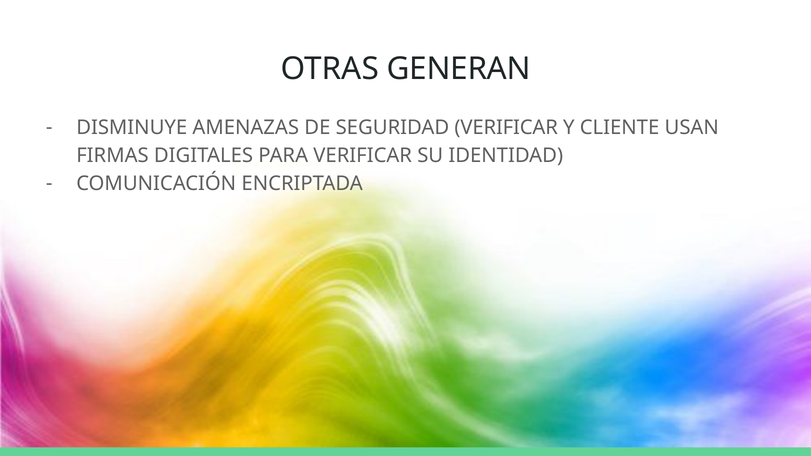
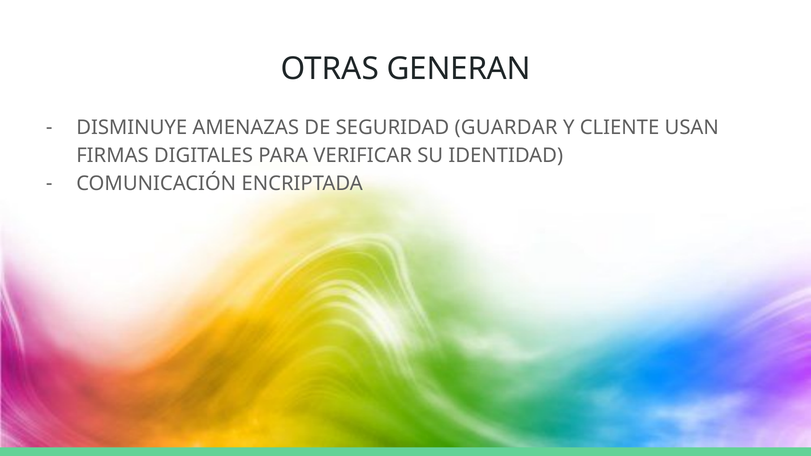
SEGURIDAD VERIFICAR: VERIFICAR -> GUARDAR
